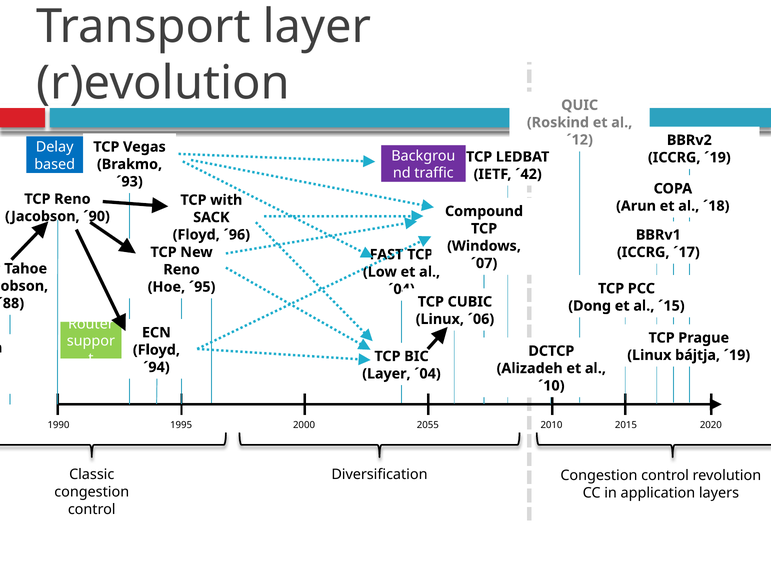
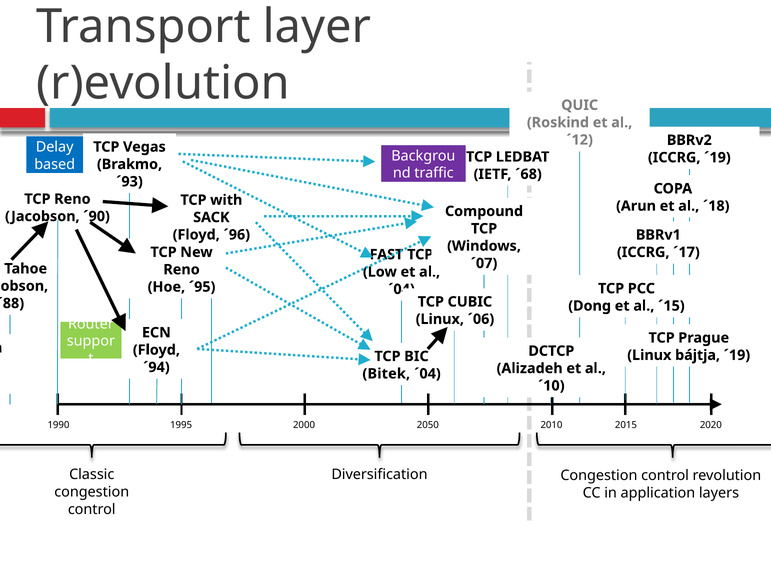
´42: ´42 -> ´68
Layer at (386, 373): Layer -> Bitek
2055: 2055 -> 2050
